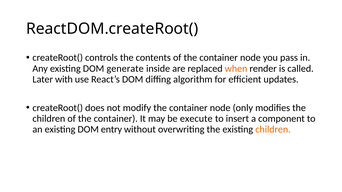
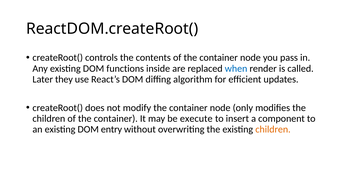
generate: generate -> functions
when colour: orange -> blue
with: with -> they
